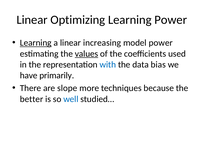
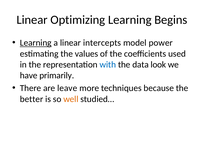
Learning Power: Power -> Begins
increasing: increasing -> intercepts
values underline: present -> none
bias: bias -> look
slope: slope -> leave
well colour: blue -> orange
